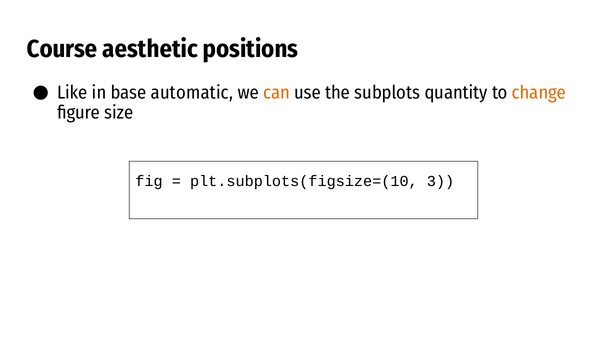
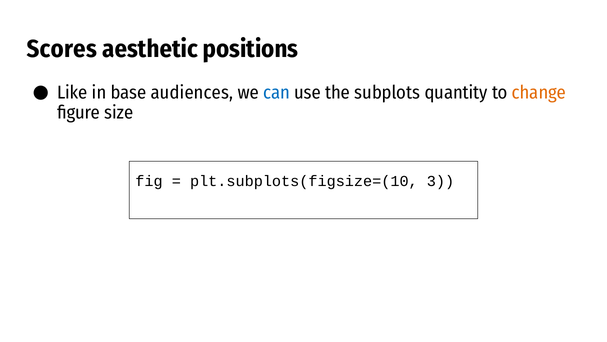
Course: Course -> Scores
automatic: automatic -> audiences
can colour: orange -> blue
